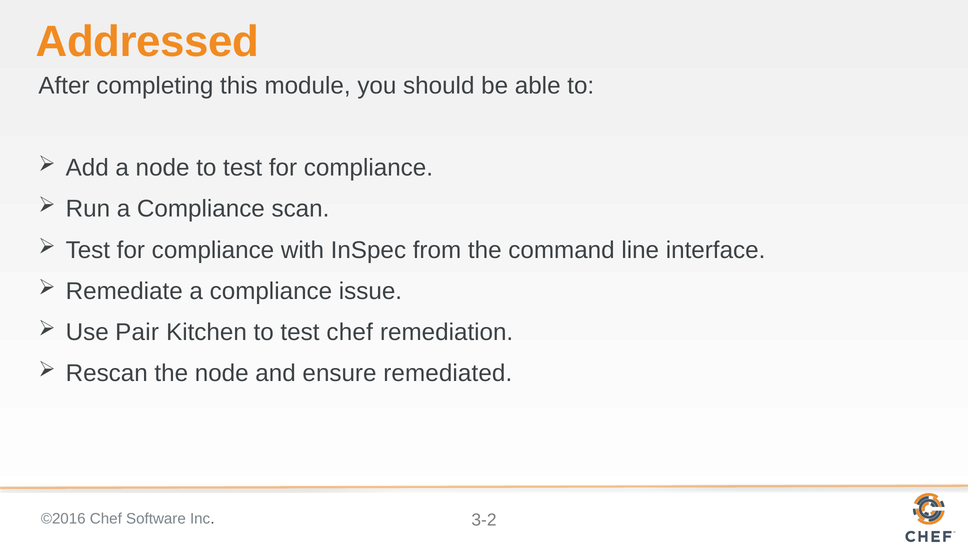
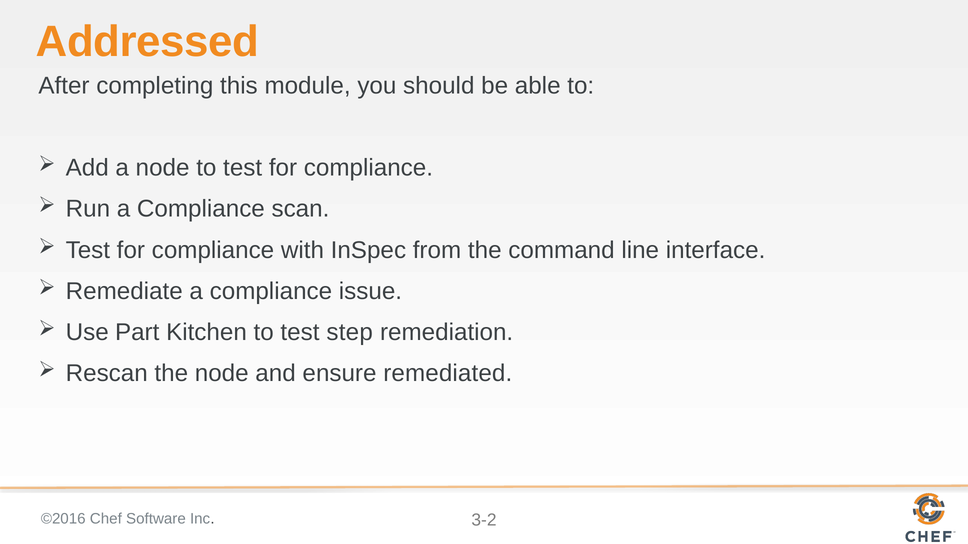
Pair: Pair -> Part
test chef: chef -> step
